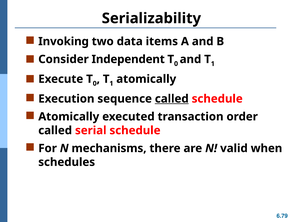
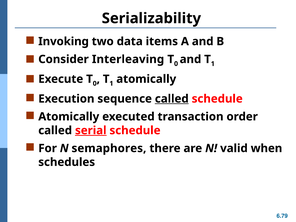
Independent: Independent -> Interleaving
serial underline: none -> present
mechanisms: mechanisms -> semaphores
